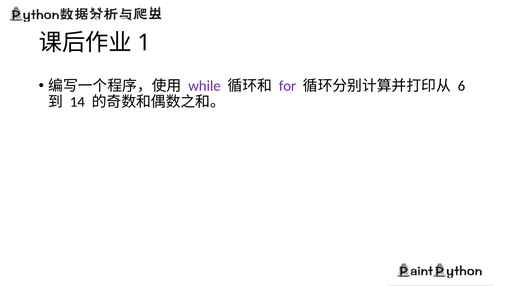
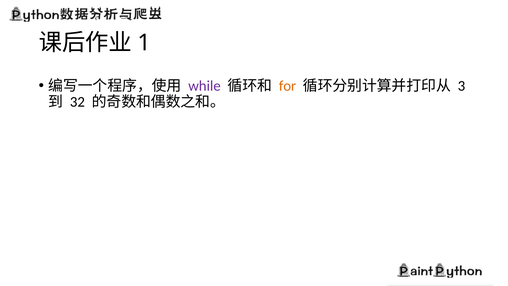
for colour: purple -> orange
6: 6 -> 3
14: 14 -> 32
